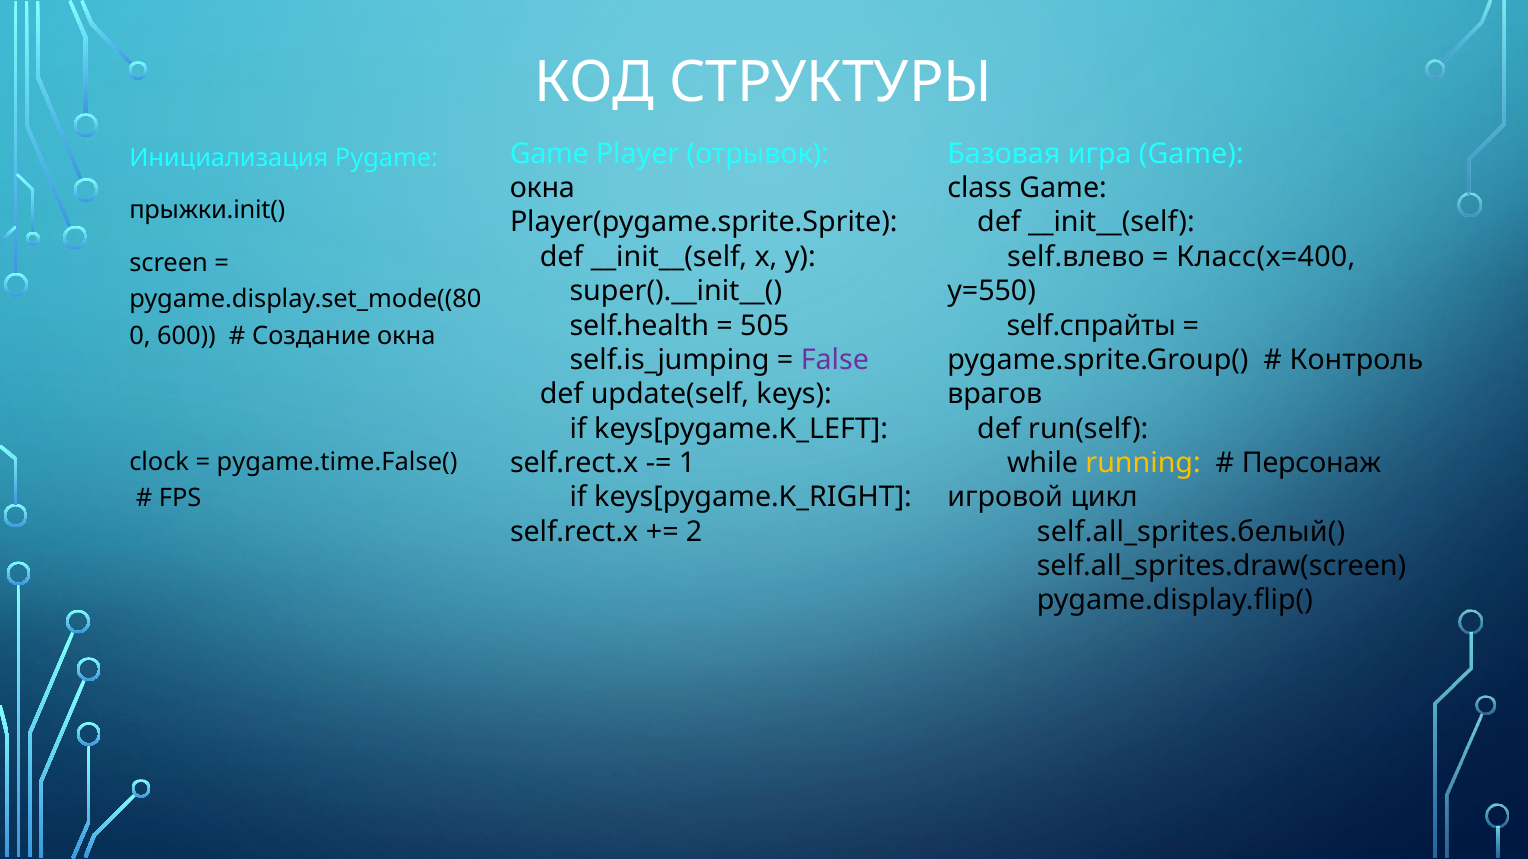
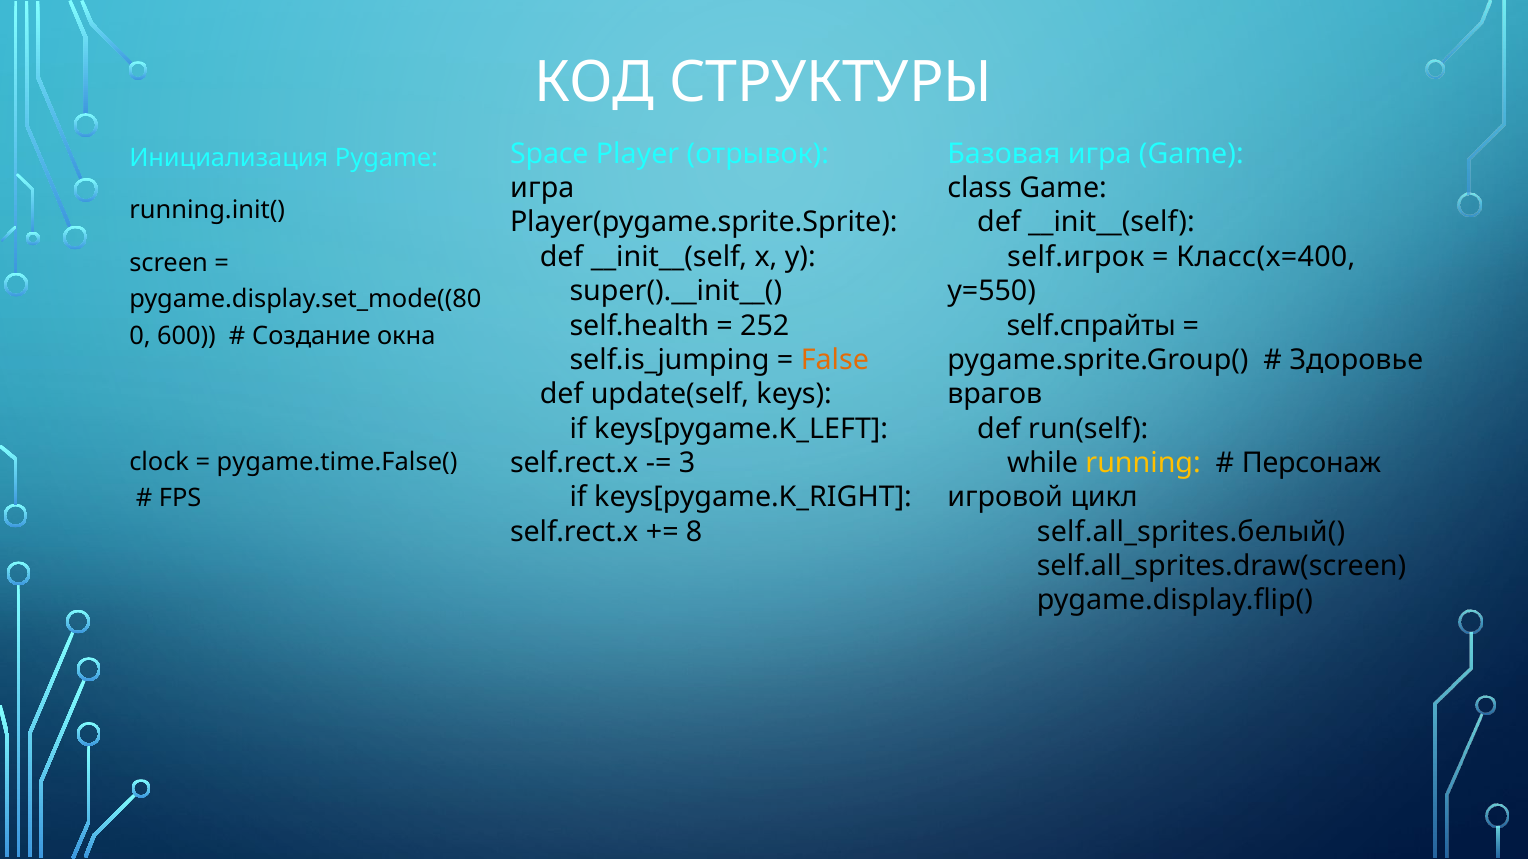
Game at (549, 154): Game -> Space
окна at (542, 188): окна -> игра
прыжки.init(: прыжки.init( -> running.init(
self.влево: self.влево -> self.игрок
505: 505 -> 252
False colour: purple -> orange
Контроль: Контроль -> Здоровье
1: 1 -> 3
2: 2 -> 8
